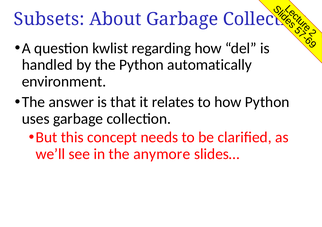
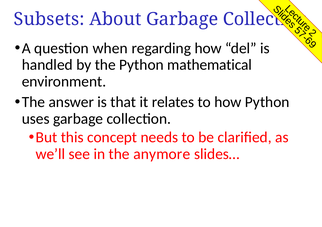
kwlist: kwlist -> when
automatically: automatically -> mathematical
